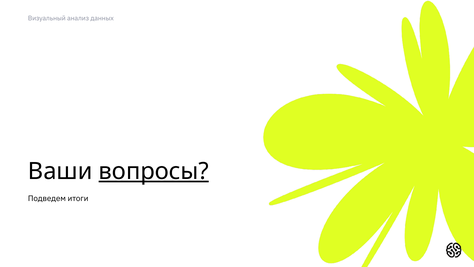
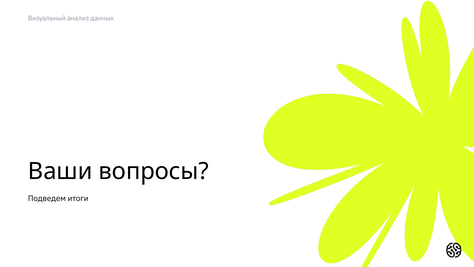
вопросы underline: present -> none
